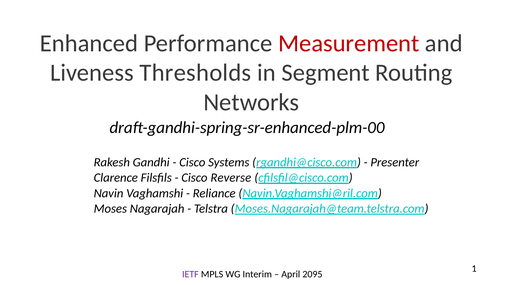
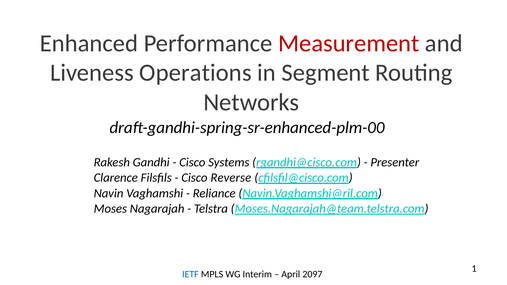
Thresholds: Thresholds -> Operations
IETF colour: purple -> blue
2095: 2095 -> 2097
